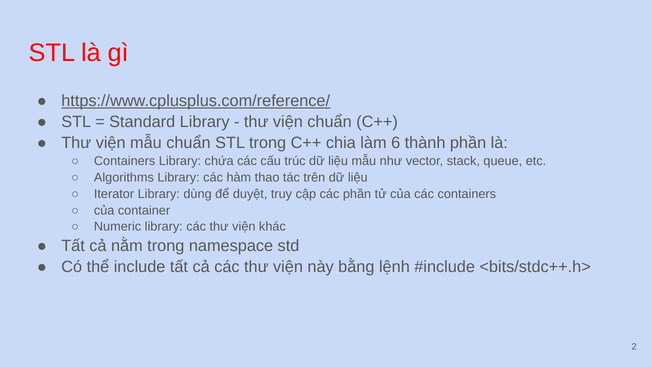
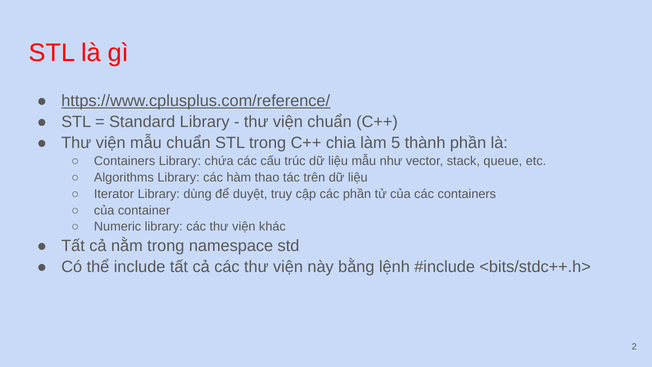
6: 6 -> 5
